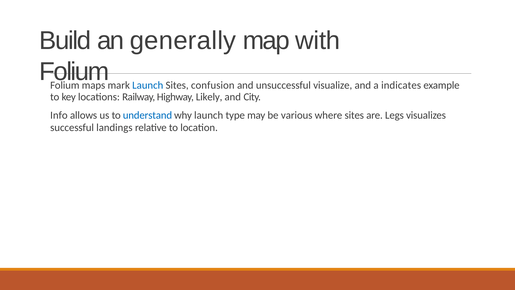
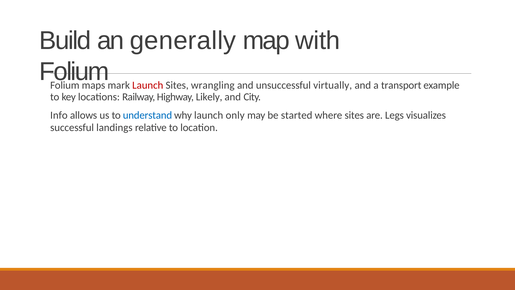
Launch at (148, 85) colour: blue -> red
confusion: confusion -> wrangling
visualize: visualize -> virtually
indicates: indicates -> transport
type: type -> only
various: various -> started
